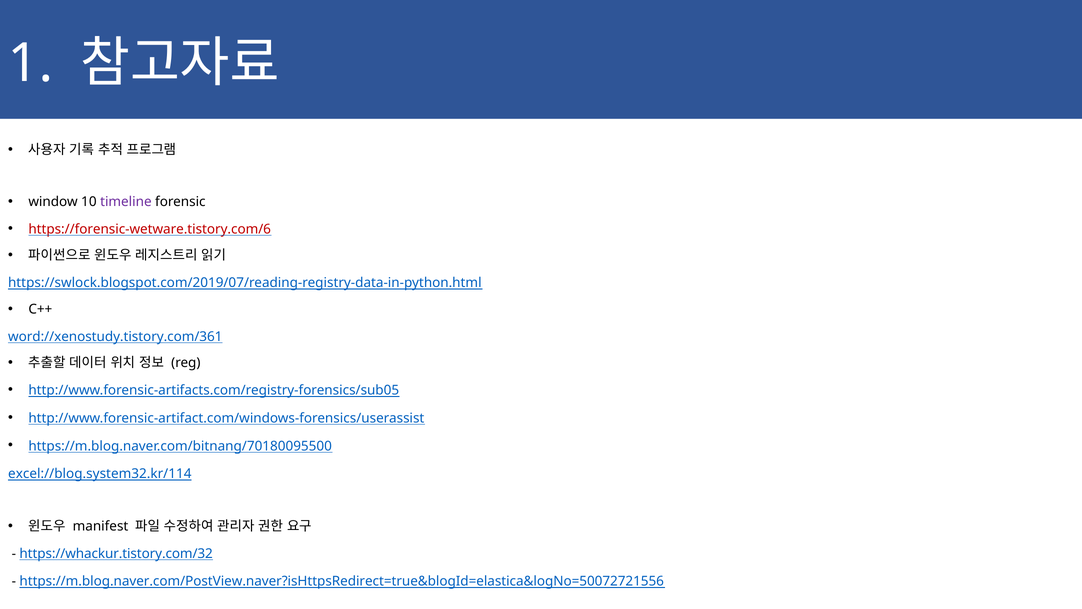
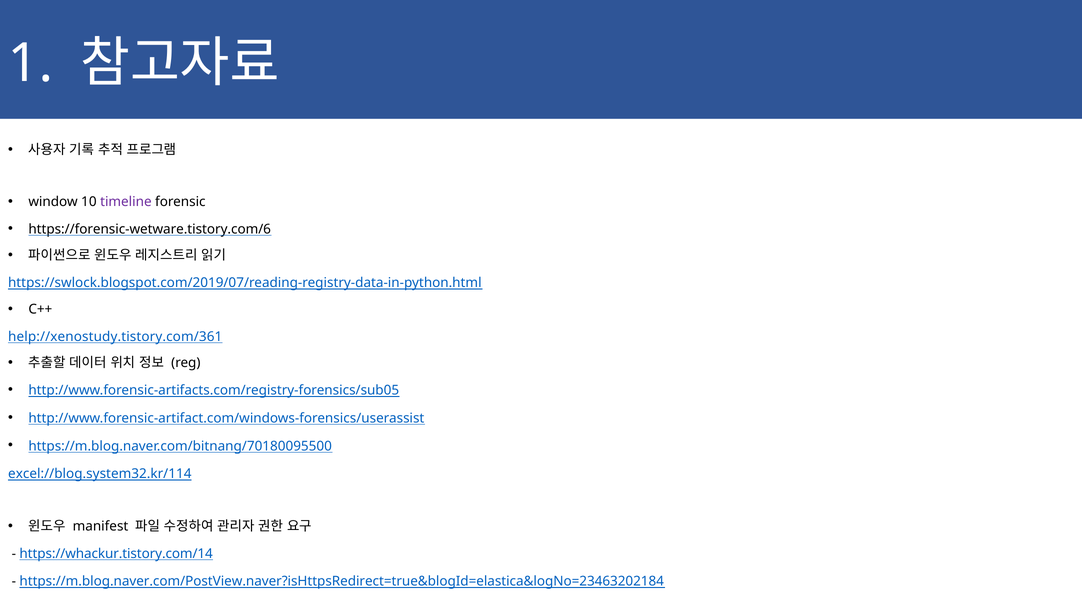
https://forensic-wetware.tistory.com/6 colour: red -> black
word://xenostudy.tistory.com/361: word://xenostudy.tistory.com/361 -> help://xenostudy.tistory.com/361
https://whackur.tistory.com/32: https://whackur.tistory.com/32 -> https://whackur.tistory.com/14
https://m.blog.naver.com/PostView.naver?isHttpsRedirect=true&blogId=elastica&logNo=50072721556: https://m.blog.naver.com/PostView.naver?isHttpsRedirect=true&blogId=elastica&logNo=50072721556 -> https://m.blog.naver.com/PostView.naver?isHttpsRedirect=true&blogId=elastica&logNo=23463202184
